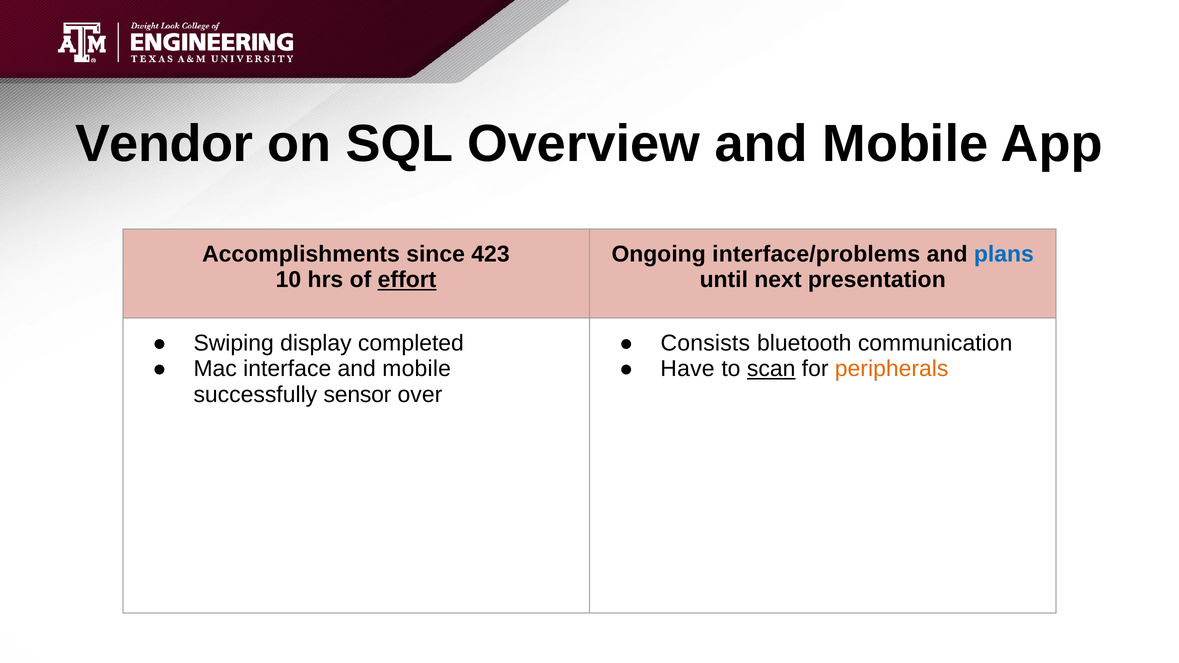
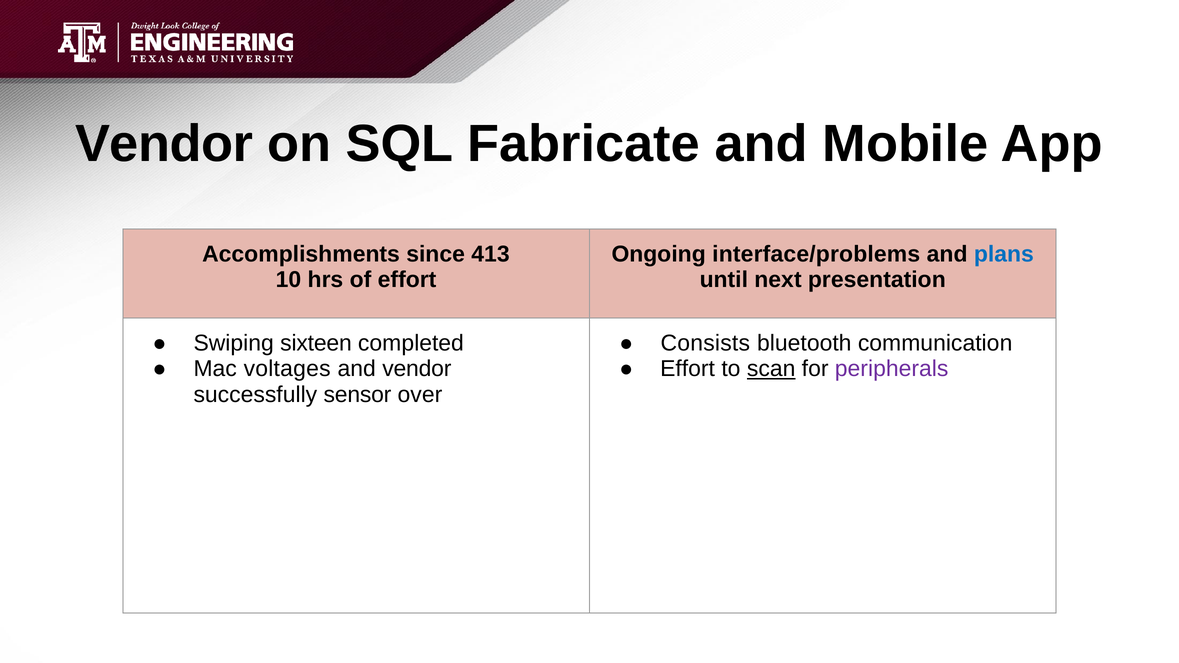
Overview: Overview -> Fabricate
423: 423 -> 413
effort at (407, 280) underline: present -> none
display: display -> sixteen
interface: interface -> voltages
mobile at (417, 369): mobile -> vendor
Have at (687, 369): Have -> Effort
peripherals colour: orange -> purple
